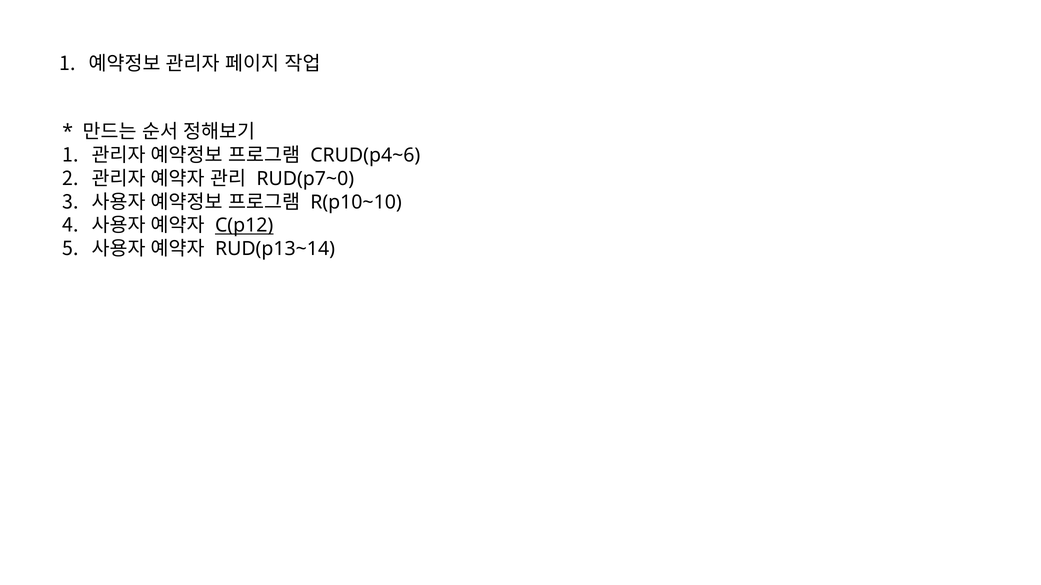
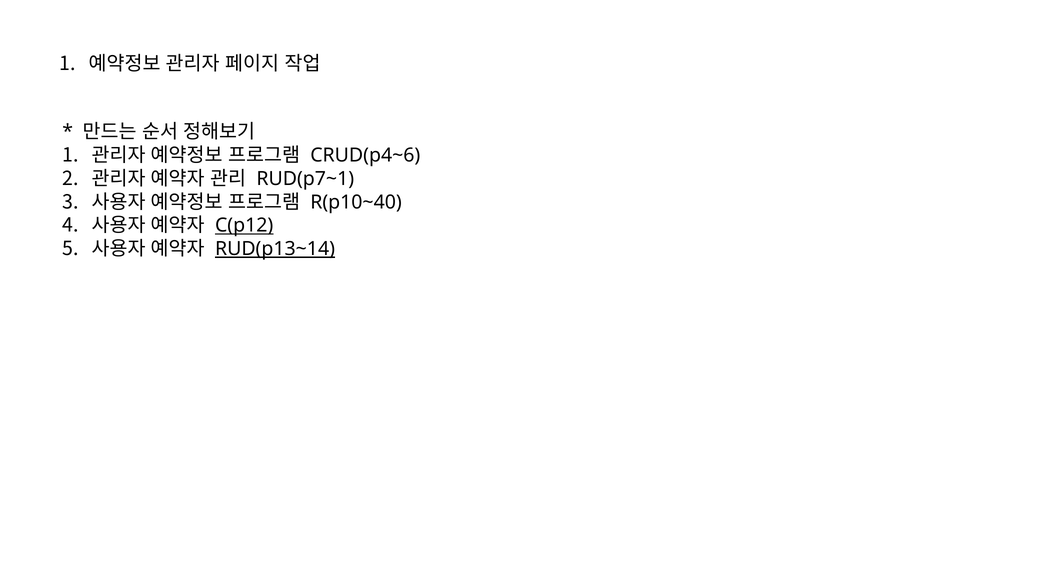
RUD(p7~0: RUD(p7~0 -> RUD(p7~1
R(p10~10: R(p10~10 -> R(p10~40
RUD(p13~14 underline: none -> present
